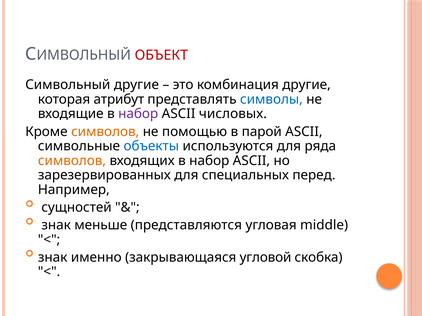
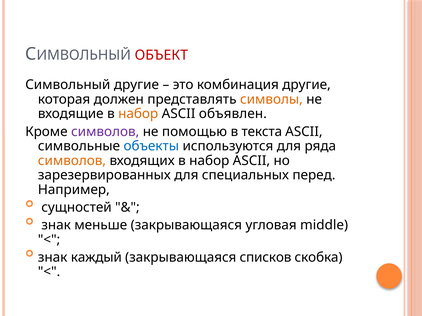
атрибут: атрибут -> должен
символы colour: blue -> orange
набор at (138, 114) colour: purple -> orange
числовых: числовых -> объявлен
символов at (105, 132) colour: orange -> purple
парой: парой -> текста
меньше представляются: представляются -> закрывающаяся
именно: именно -> каждый
угловой: угловой -> списков
